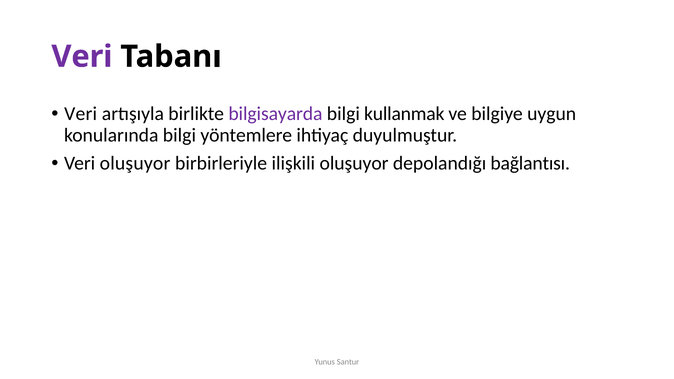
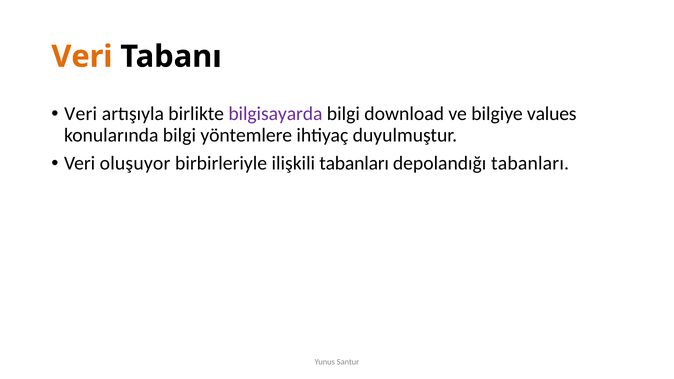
Veri at (82, 57) colour: purple -> orange
kullanmak: kullanmak -> download
uygun: uygun -> values
ilişkili oluşuyor: oluşuyor -> tabanları
depolandığı bağlantısı: bağlantısı -> tabanları
